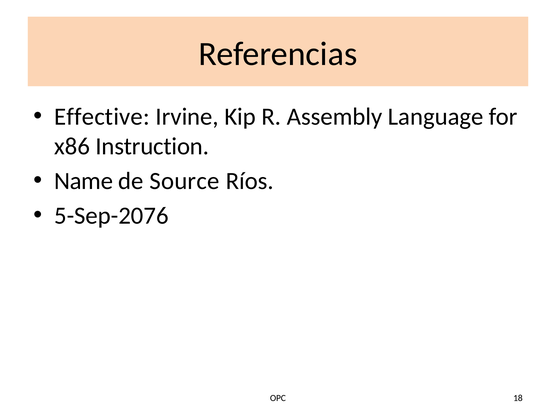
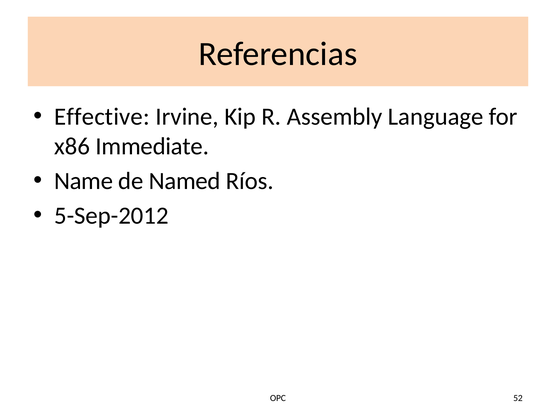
Instruction: Instruction -> Immediate
Source: Source -> Named
5-Sep-2076: 5-Sep-2076 -> 5-Sep-2012
18: 18 -> 52
